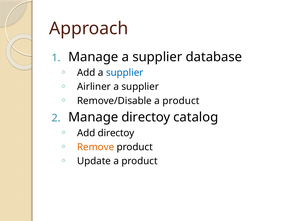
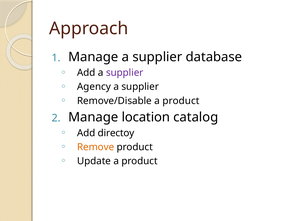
supplier at (125, 73) colour: blue -> purple
Airliner: Airliner -> Agency
Manage directoy: directoy -> location
